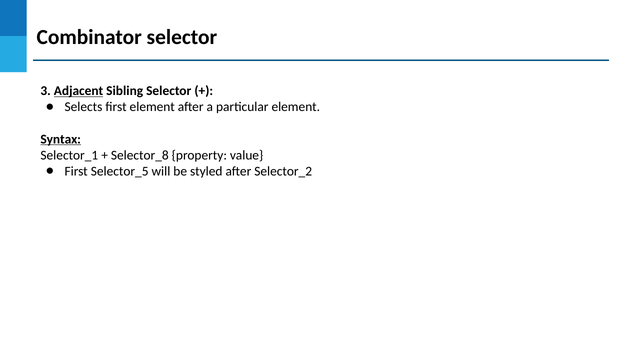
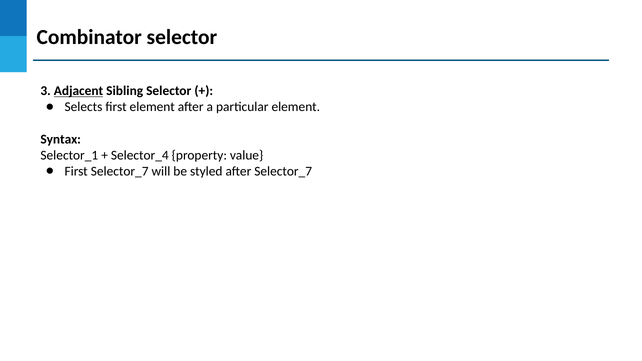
Syntax underline: present -> none
Selector_8: Selector_8 -> Selector_4
First Selector_5: Selector_5 -> Selector_7
after Selector_2: Selector_2 -> Selector_7
